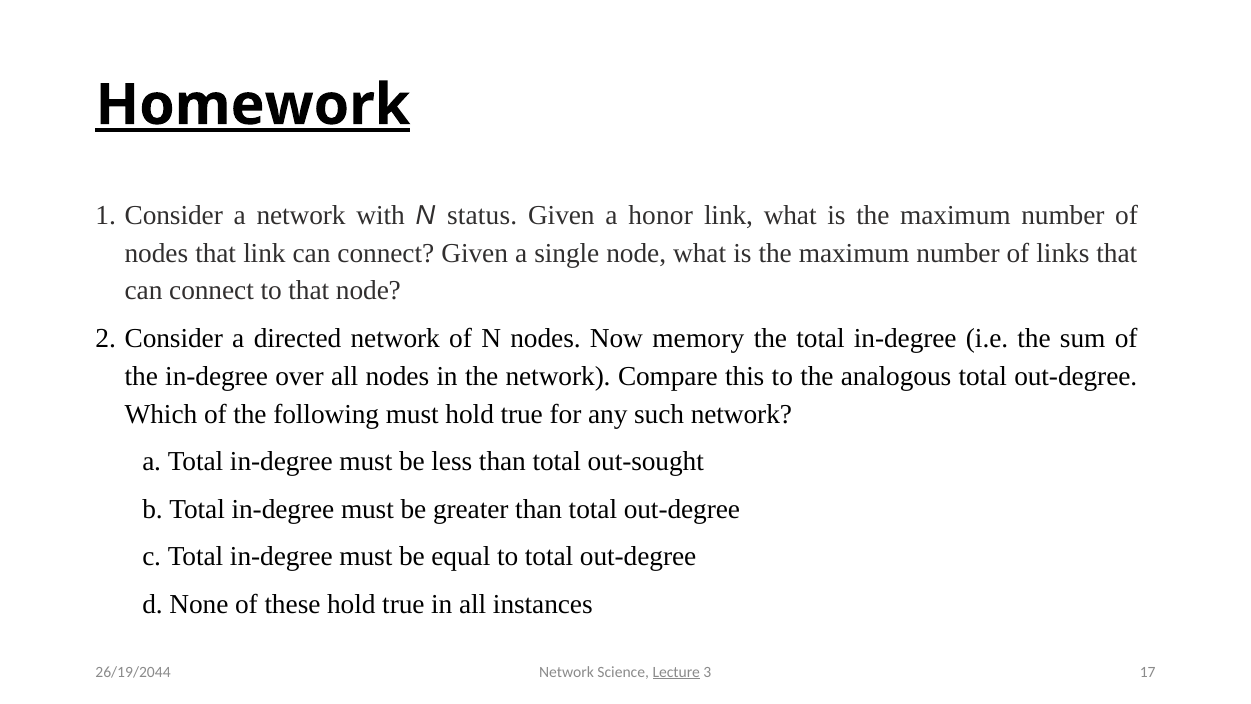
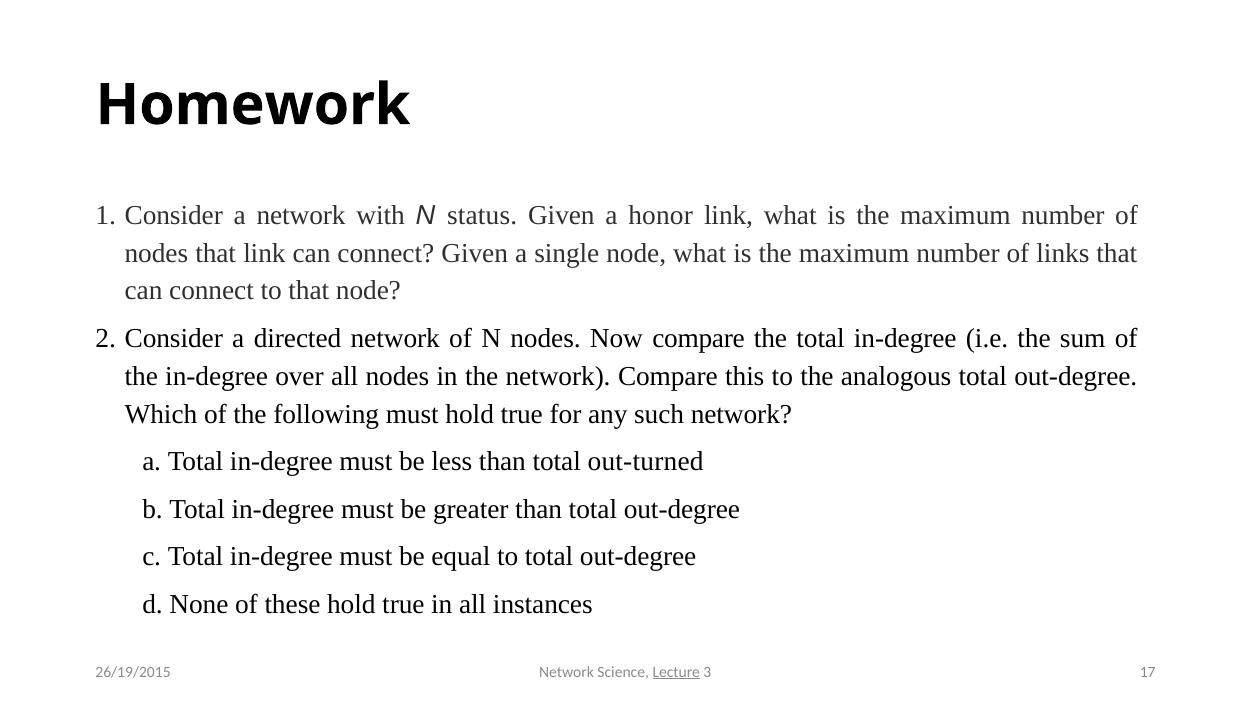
Homework underline: present -> none
Now memory: memory -> compare
out-sought: out-sought -> out-turned
26/19/2044: 26/19/2044 -> 26/19/2015
